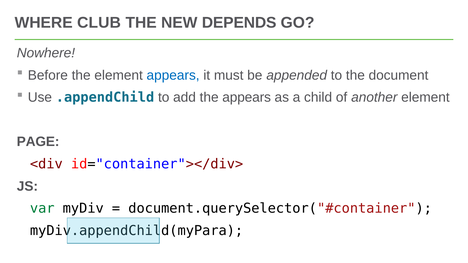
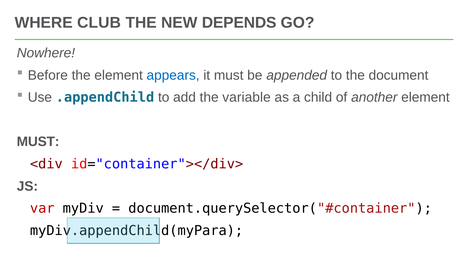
the appears: appears -> variable
PAGE at (38, 142): PAGE -> MUST
var colour: green -> red
